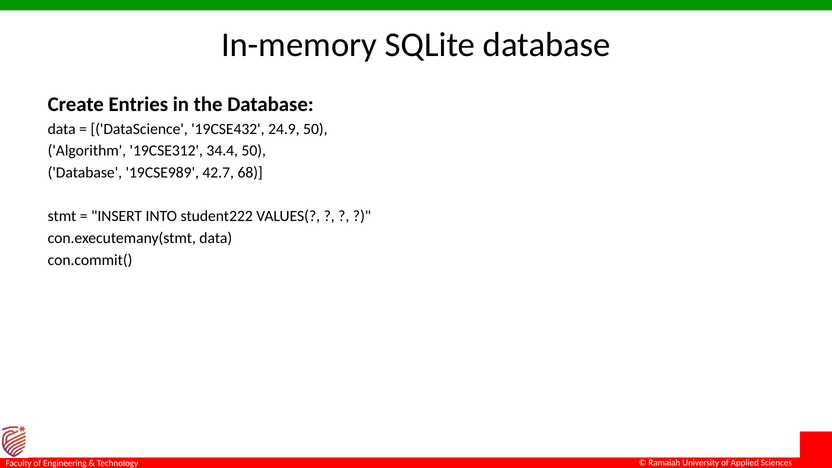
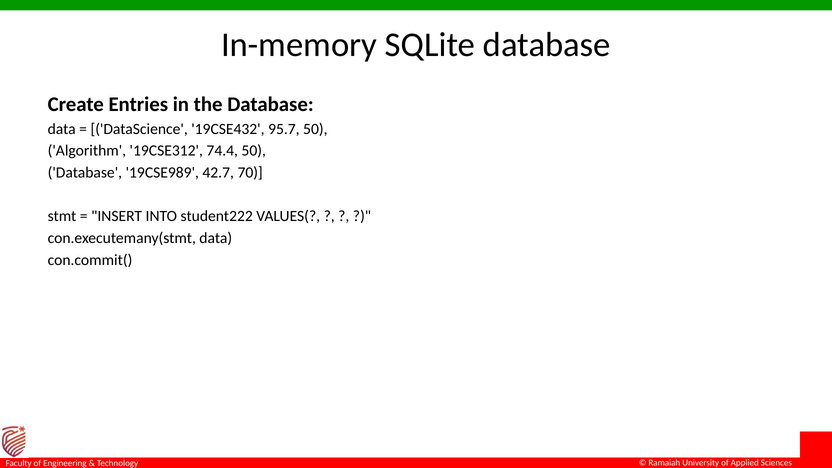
24.9: 24.9 -> 95.7
34.4: 34.4 -> 74.4
68: 68 -> 70
